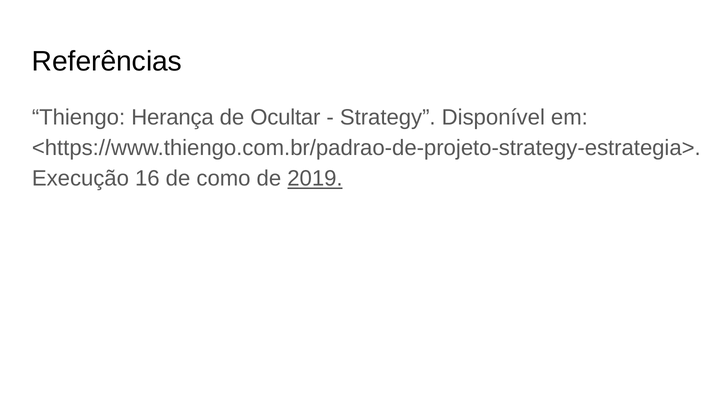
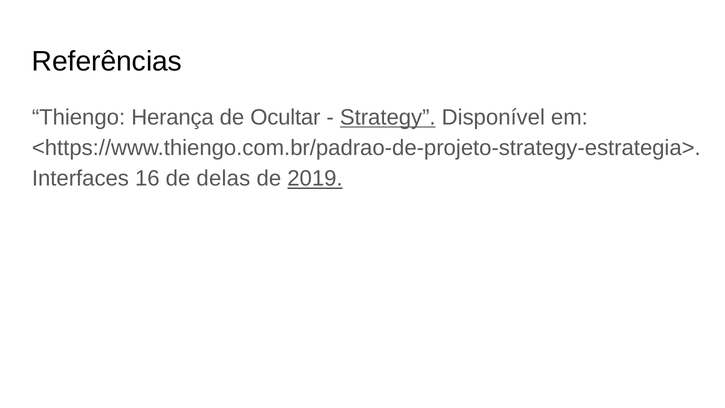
Strategy underline: none -> present
Execução: Execução -> Interfaces
como: como -> delas
